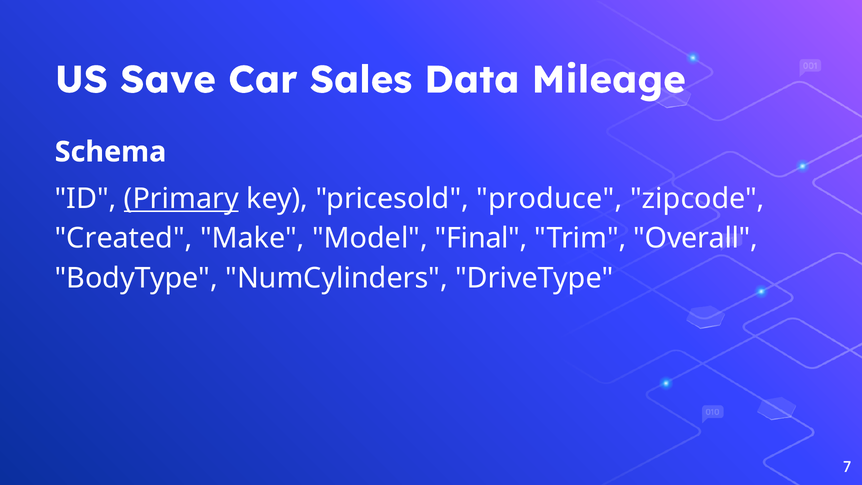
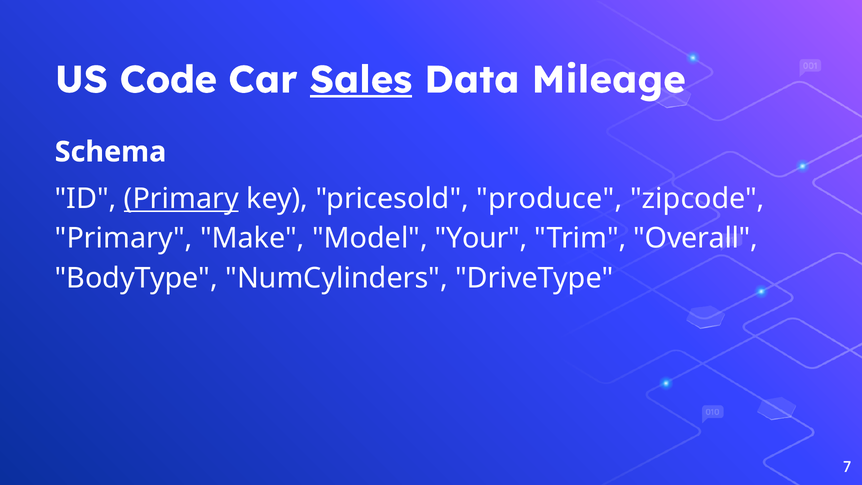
Save: Save -> Code
Sales underline: none -> present
Created at (124, 238): Created -> Primary
Final: Final -> Your
